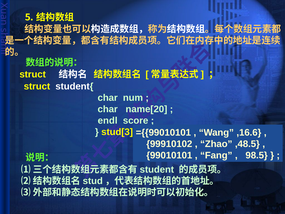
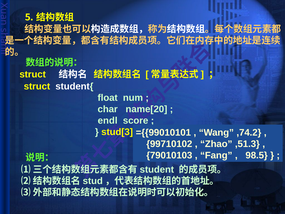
char at (108, 98): char -> float
,16.6: ,16.6 -> ,74.2
99910102: 99910102 -> 99710102
,48.5: ,48.5 -> ,51.3
99010101: 99010101 -> 79010103
